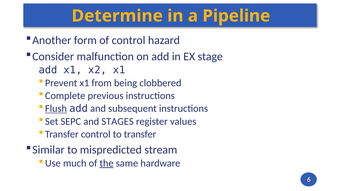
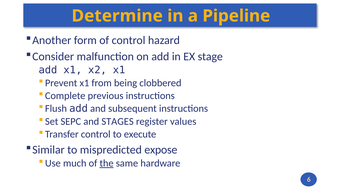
Flush underline: present -> none
to transfer: transfer -> execute
stream: stream -> expose
